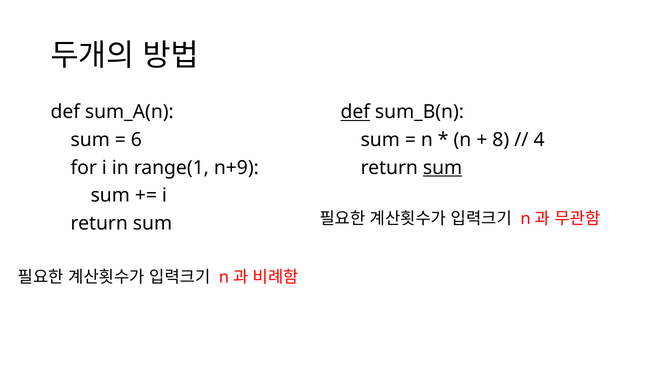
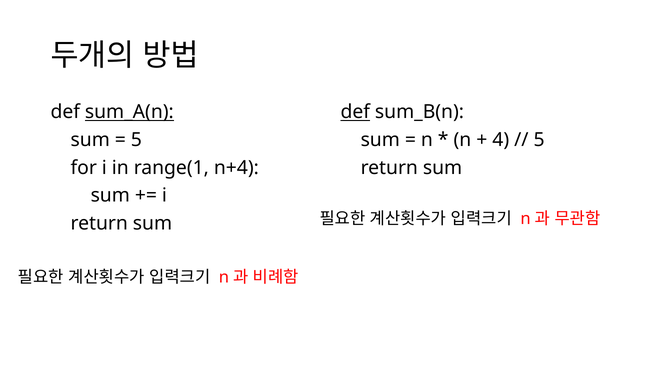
sum_A(n underline: none -> present
6 at (136, 140): 6 -> 5
8: 8 -> 4
4 at (539, 140): 4 -> 5
n+9: n+9 -> n+4
sum at (443, 168) underline: present -> none
